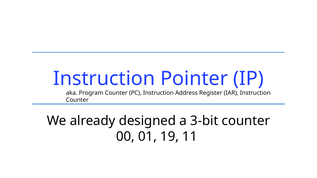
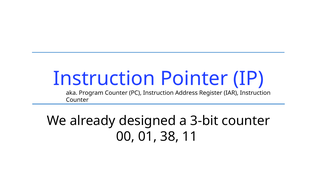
19: 19 -> 38
